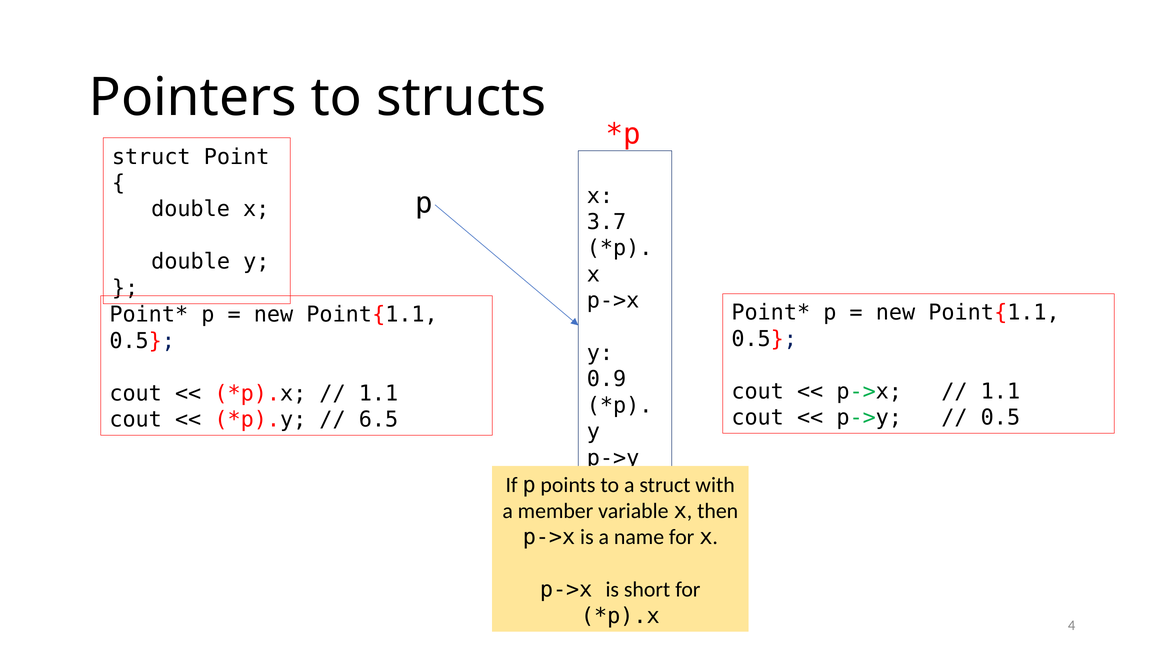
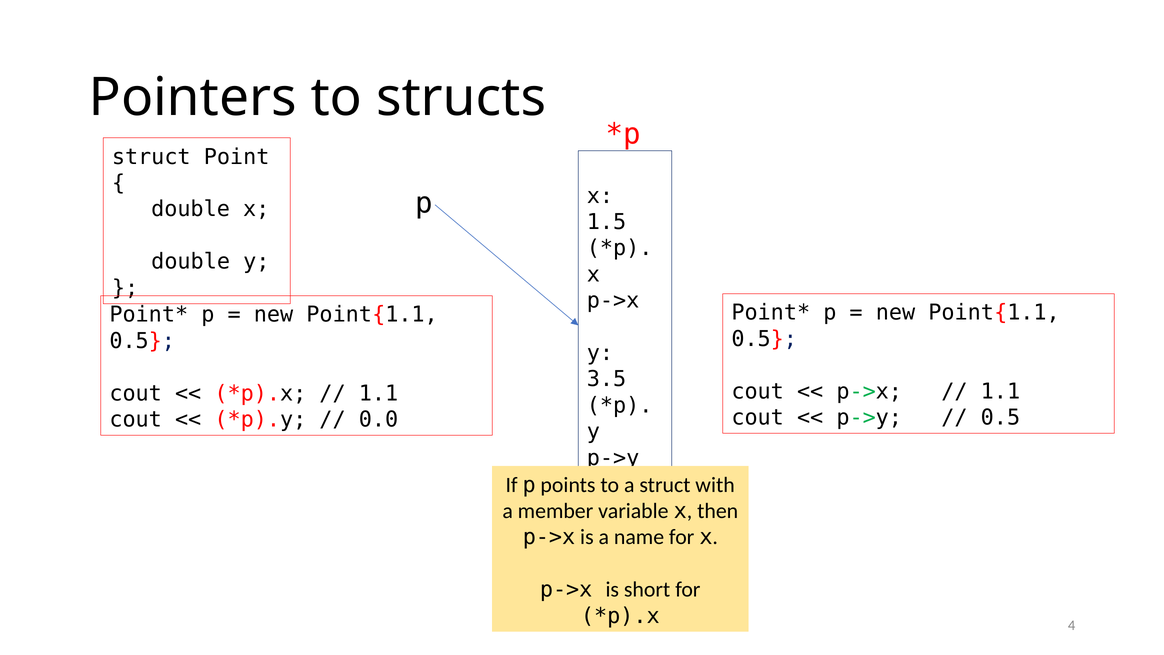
3.7: 3.7 -> 1.5
0.9: 0.9 -> 3.5
6.5: 6.5 -> 0.0
